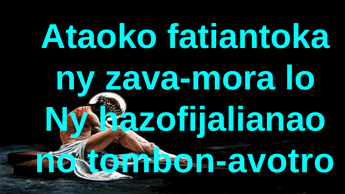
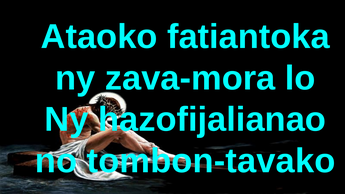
tombon-avotro: tombon-avotro -> tombon-tavako
